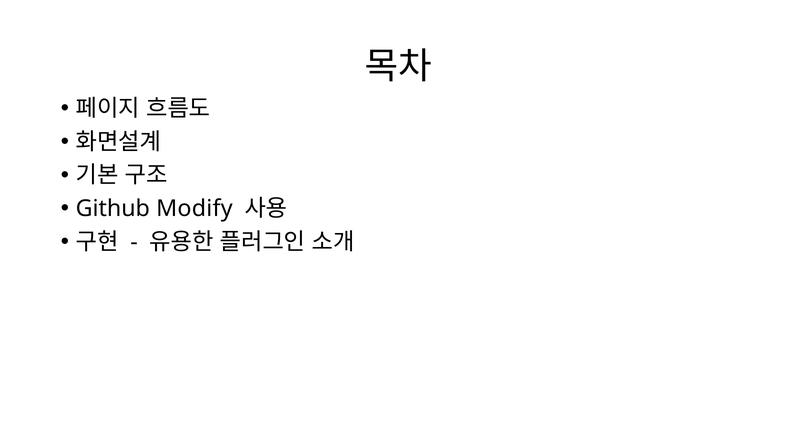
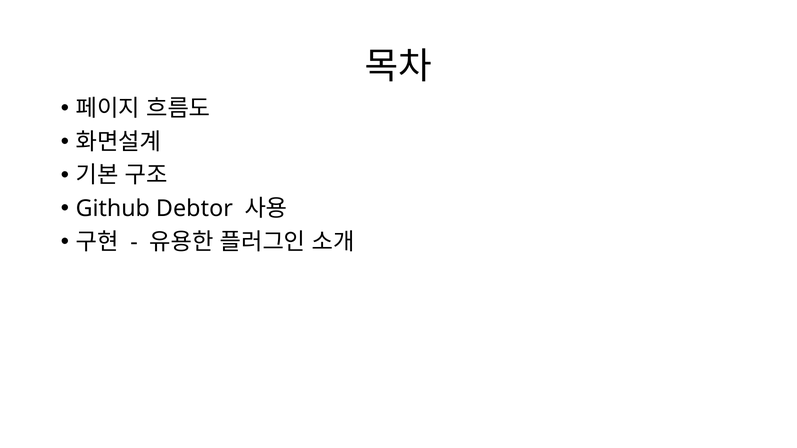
Modify: Modify -> Debtor
